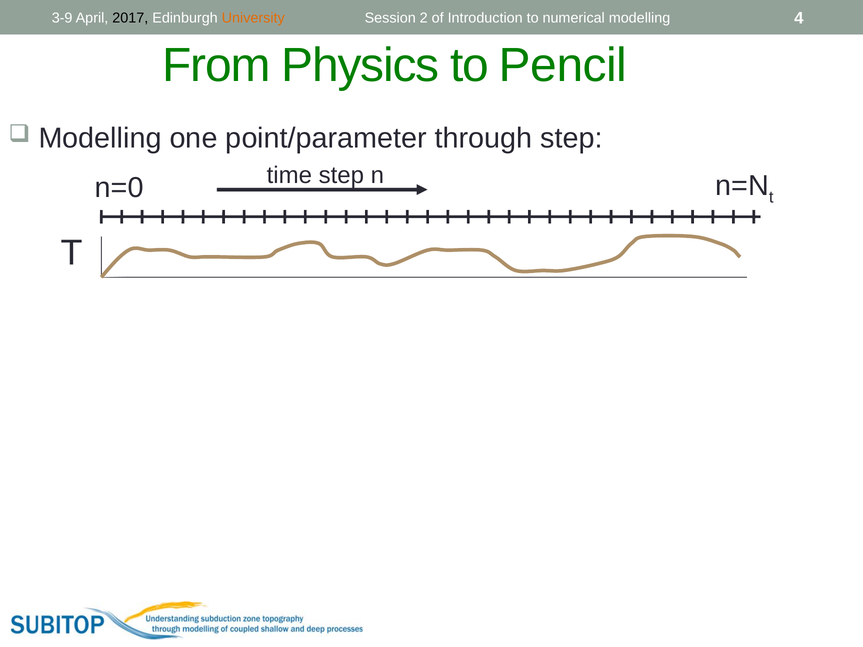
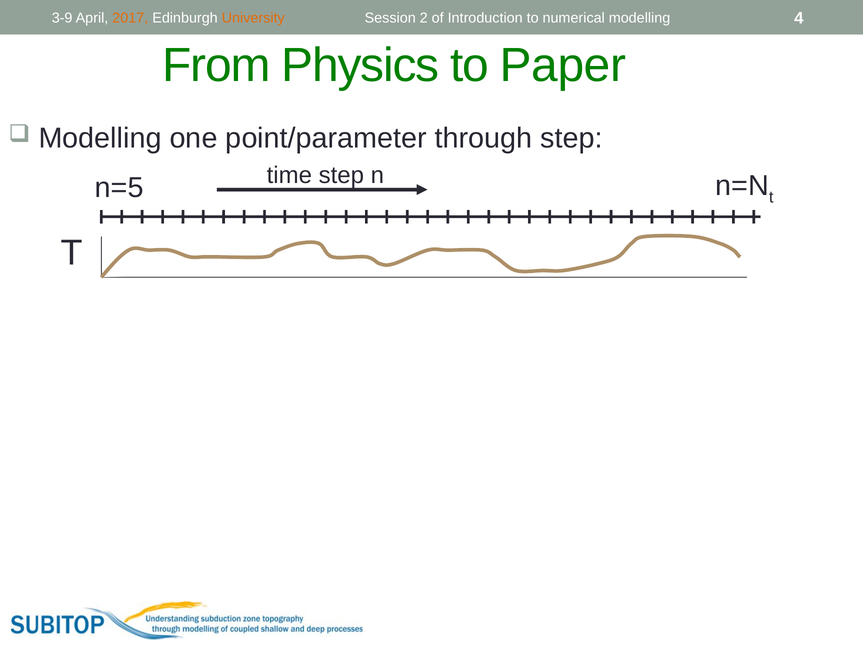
2017 colour: black -> orange
Pencil: Pencil -> Paper
n=0: n=0 -> n=5
